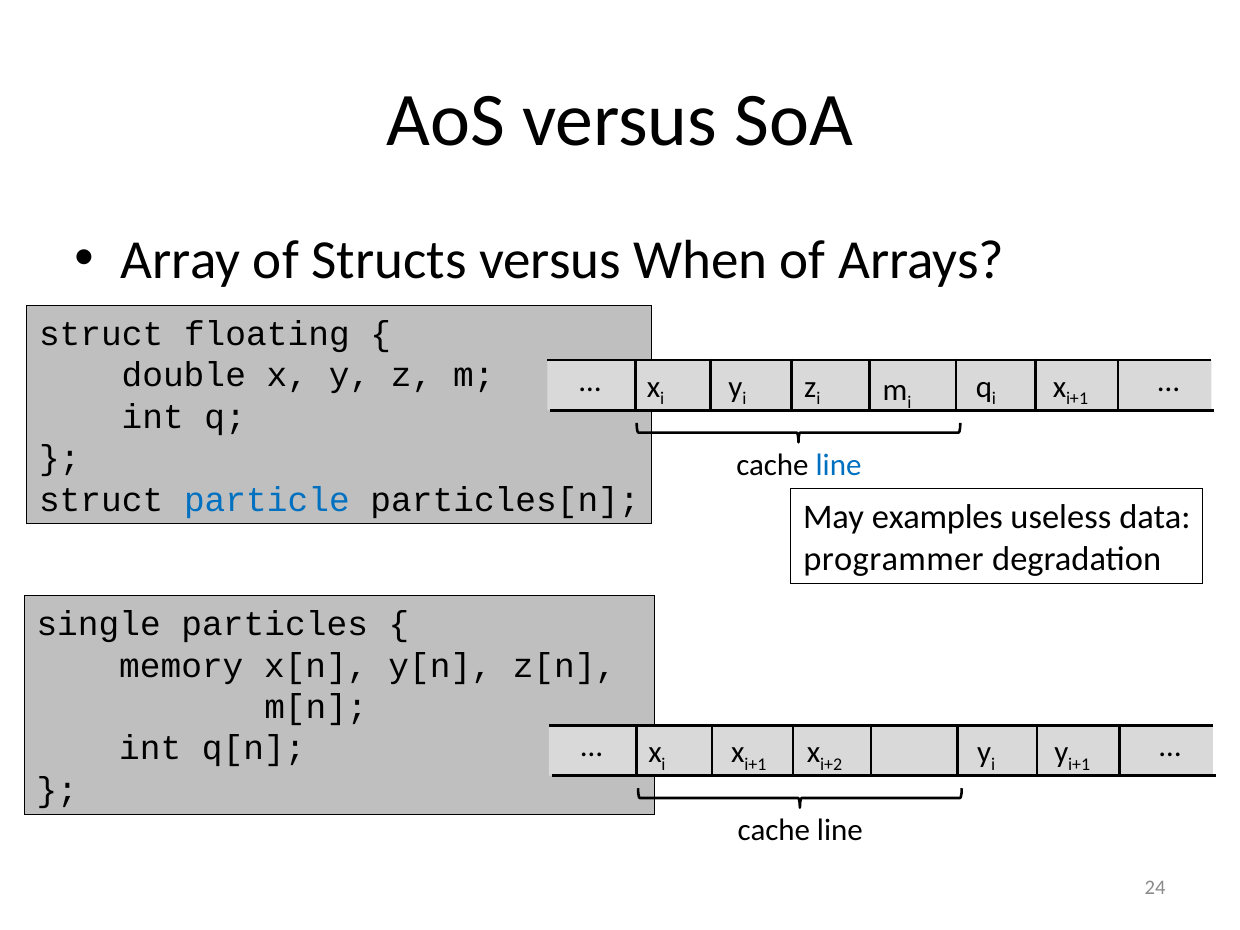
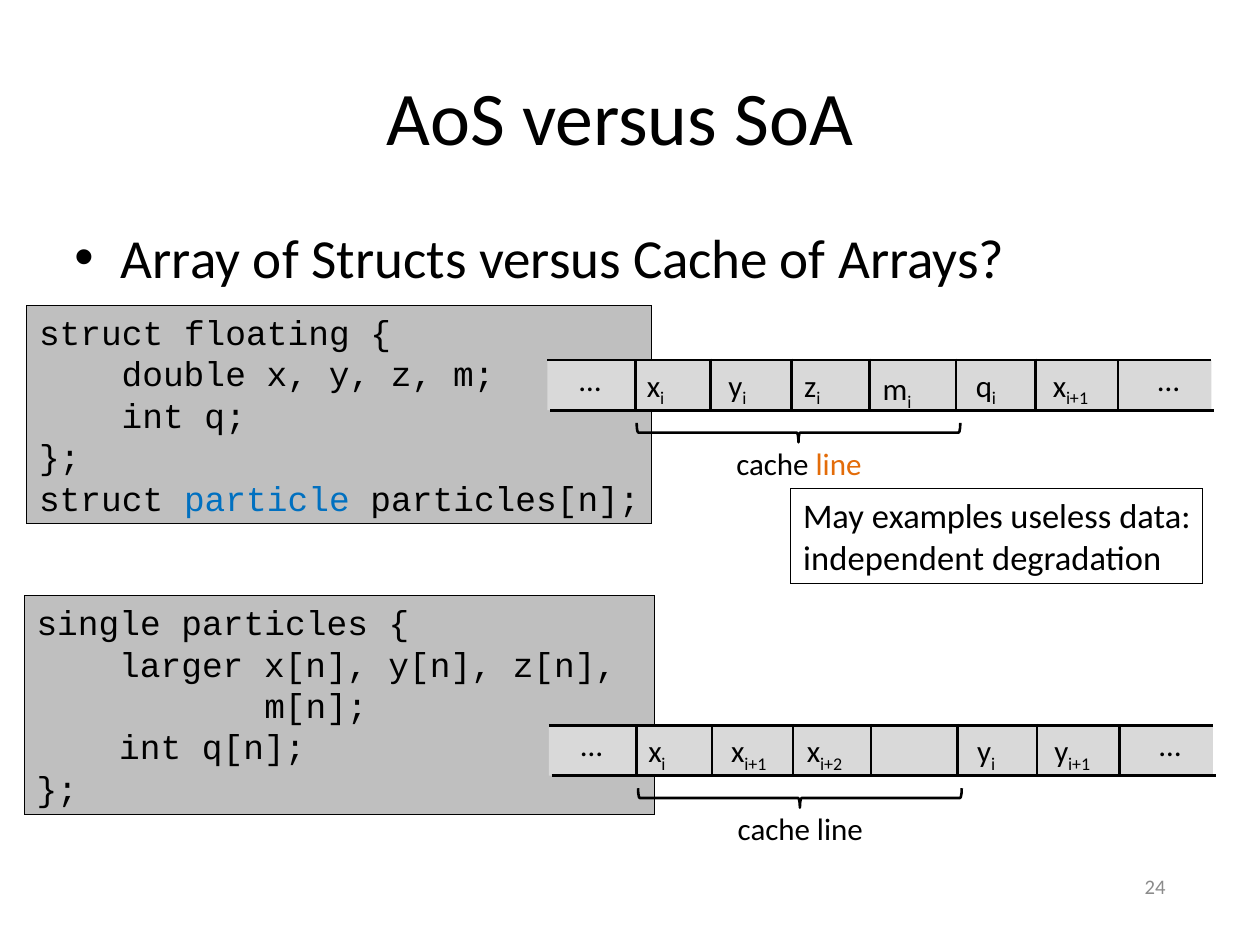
versus When: When -> Cache
line at (839, 465) colour: blue -> orange
programmer: programmer -> independent
memory: memory -> larger
